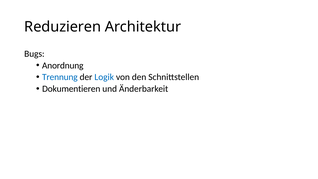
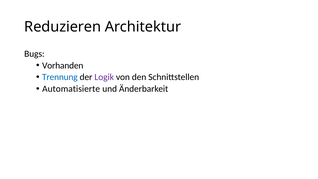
Anordnung: Anordnung -> Vorhanden
Logik colour: blue -> purple
Dokumentieren: Dokumentieren -> Automatisierte
